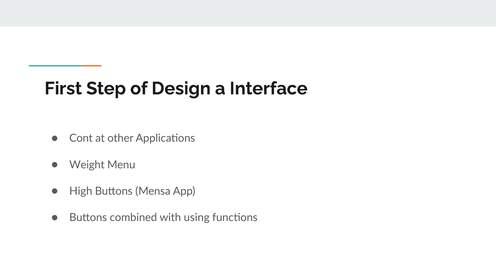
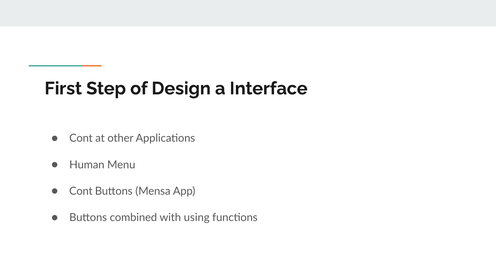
Weight: Weight -> Human
High at (81, 191): High -> Cont
